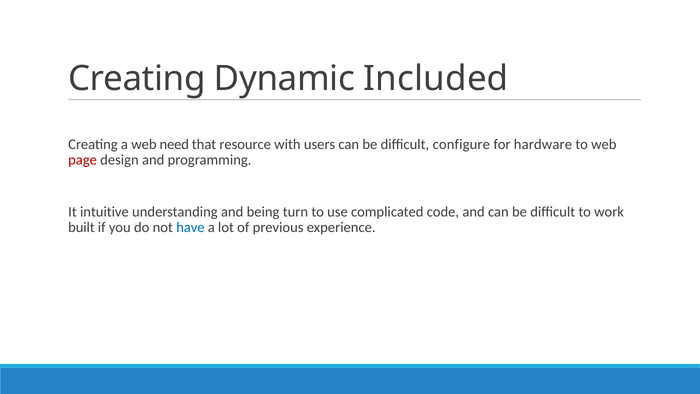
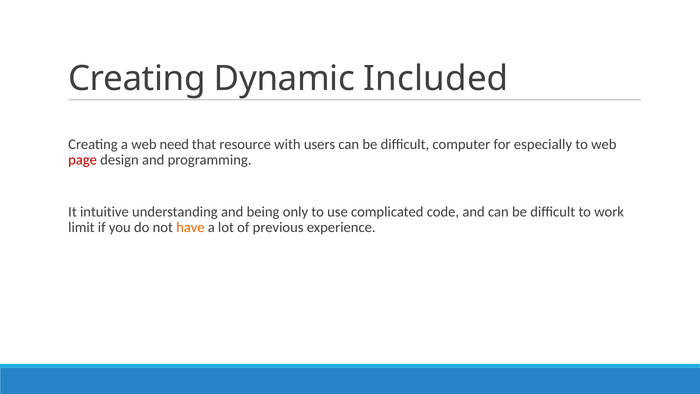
configure: configure -> computer
hardware: hardware -> especially
turn: turn -> only
built: built -> limit
have colour: blue -> orange
